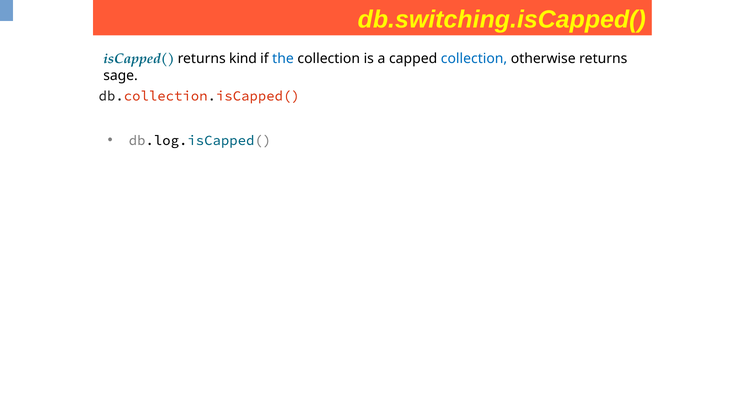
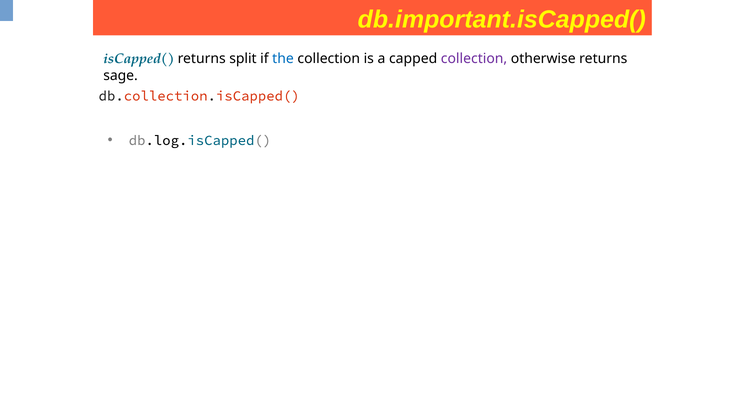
db.switching.isCapped(: db.switching.isCapped( -> db.important.isCapped(
kind: kind -> split
collection at (474, 59) colour: blue -> purple
